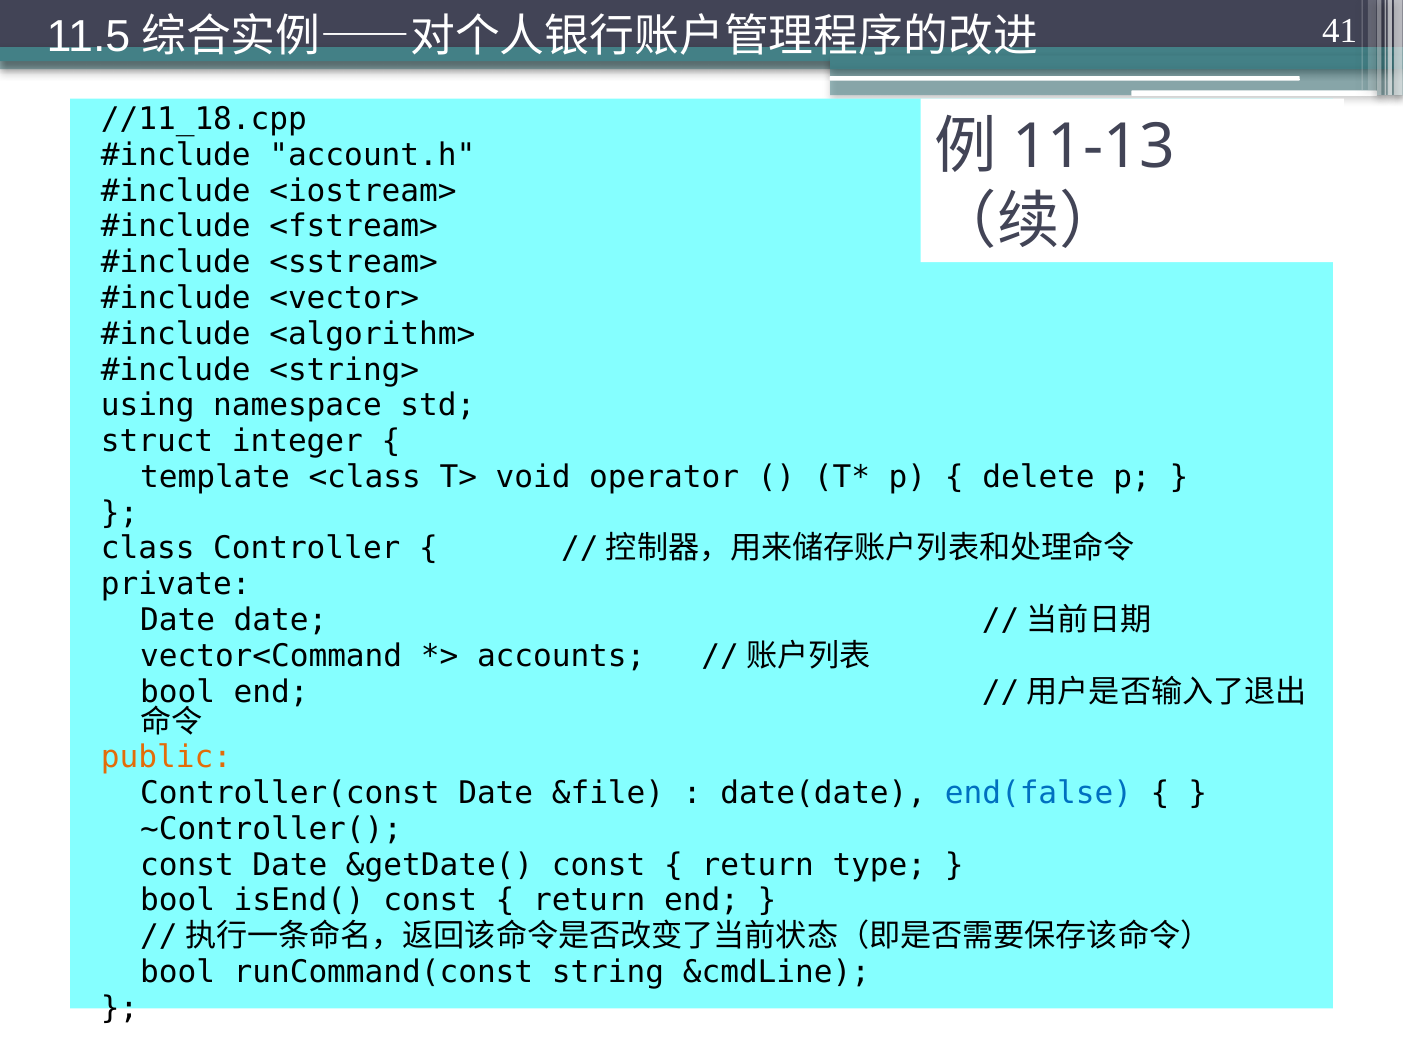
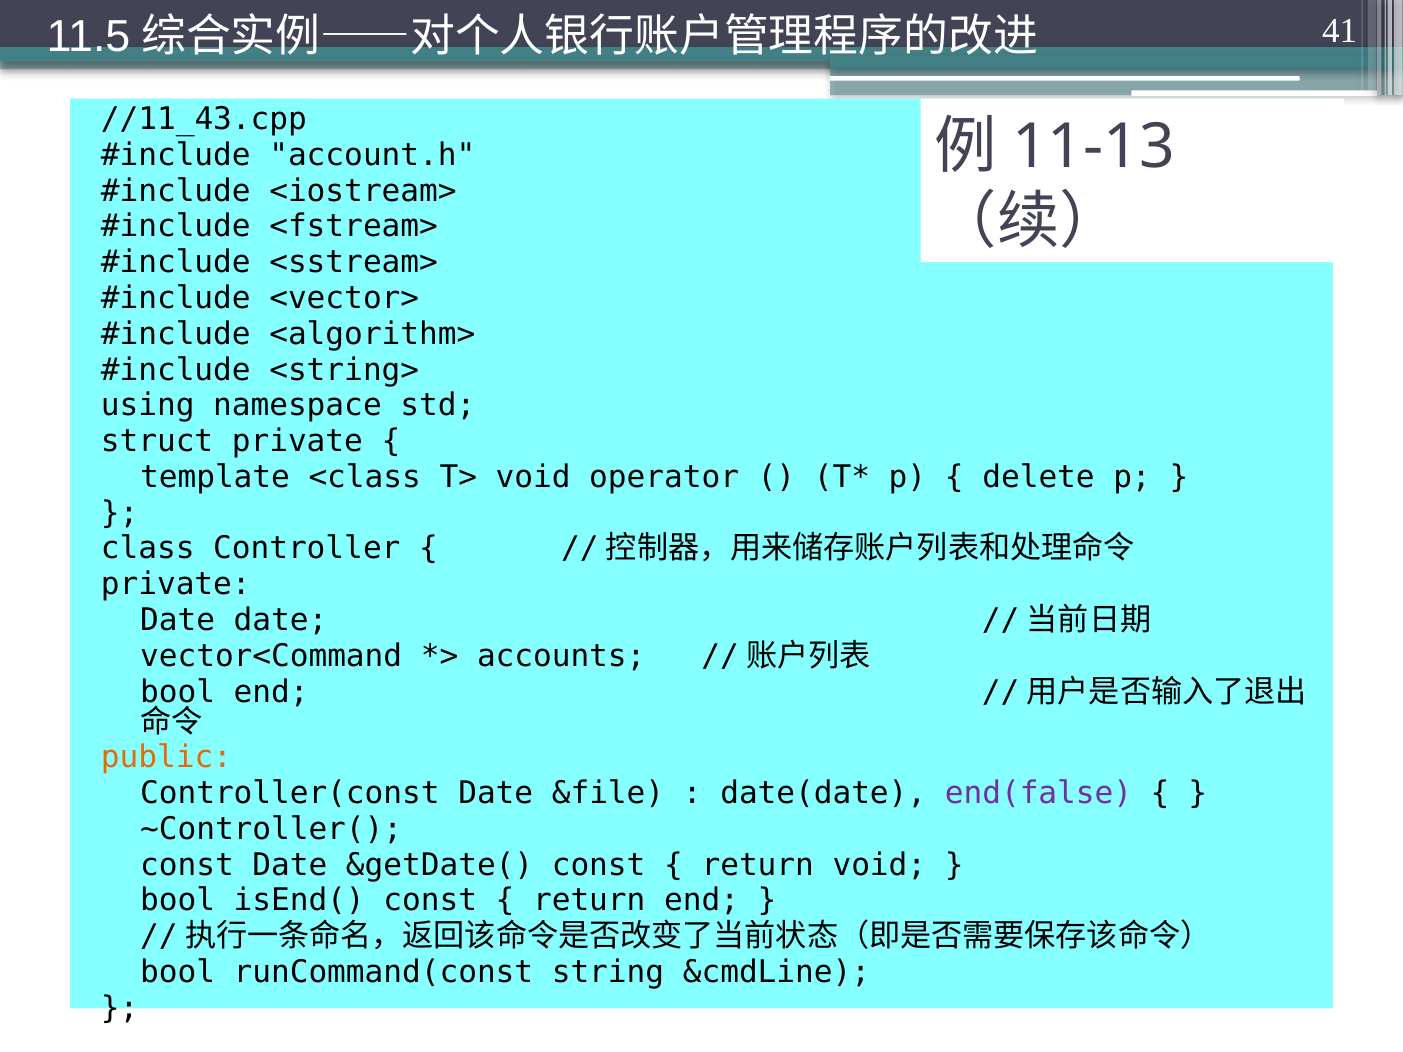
//11_18.cpp: //11_18.cpp -> //11_43.cpp
struct integer: integer -> private
end(false colour: blue -> purple
return type: type -> void
